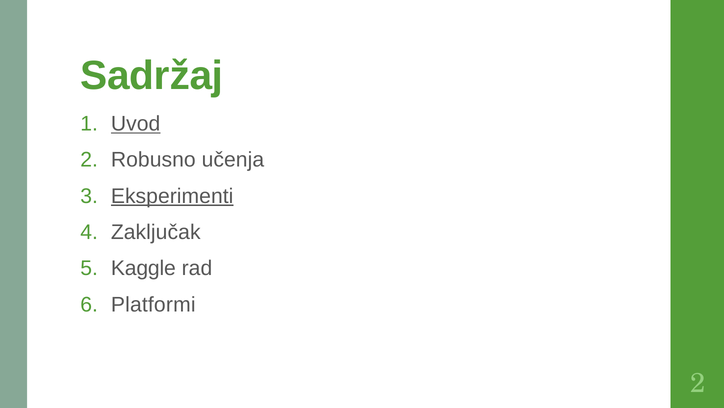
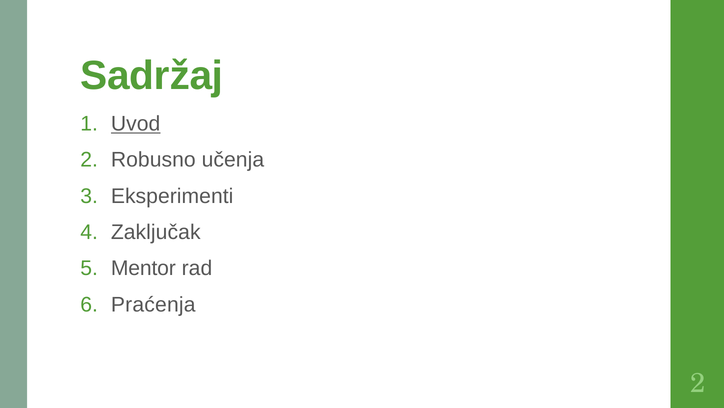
Eksperimenti underline: present -> none
Kaggle: Kaggle -> Mentor
Platformi: Platformi -> Praćenja
